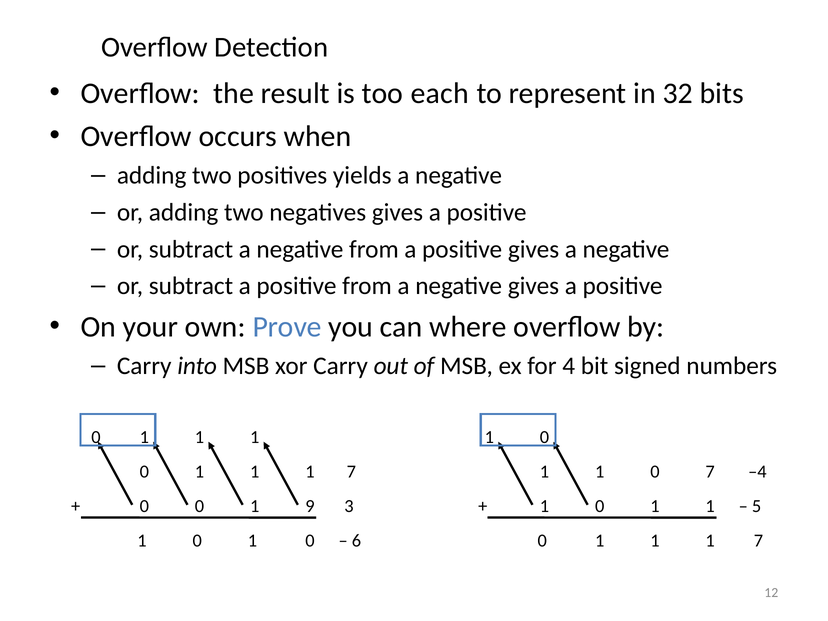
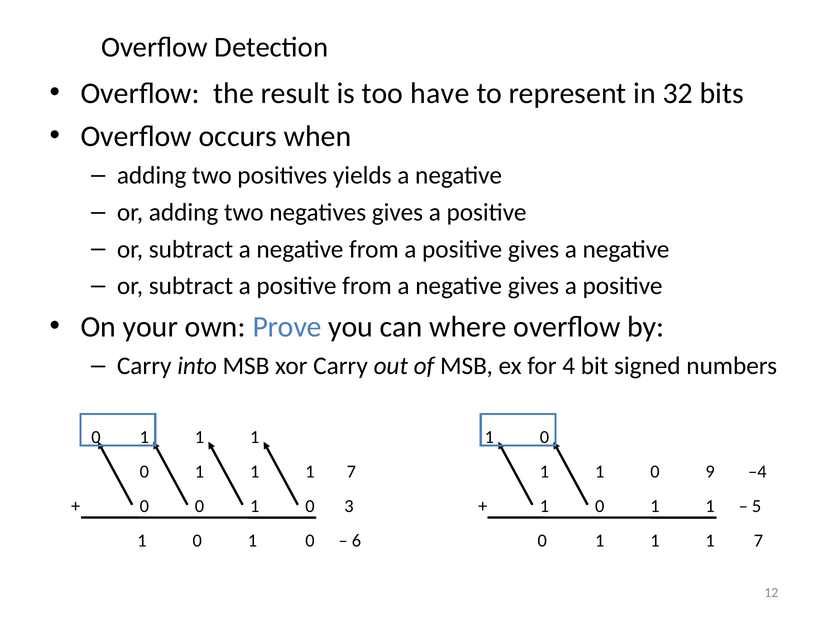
each: each -> have
0 7: 7 -> 9
0 0 1 9: 9 -> 0
